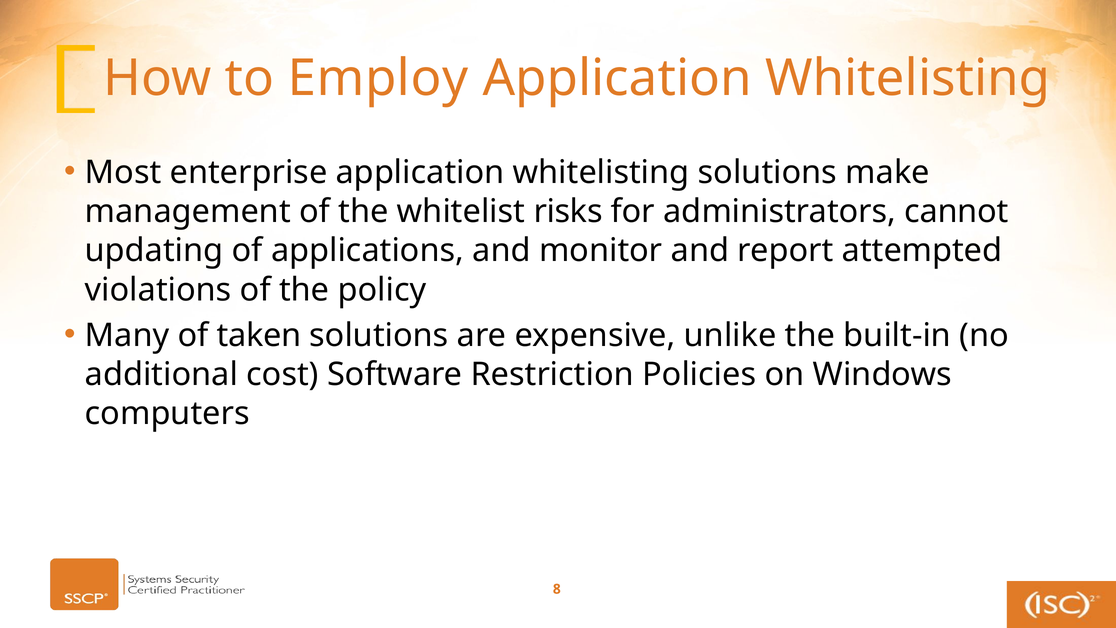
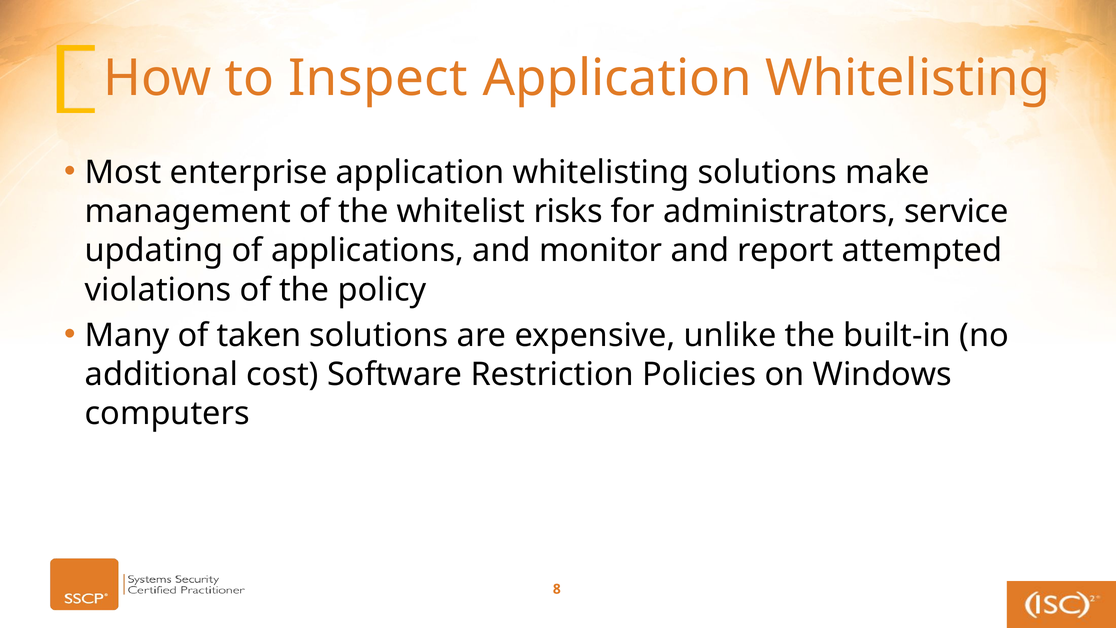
Employ: Employ -> Inspect
cannot: cannot -> service
